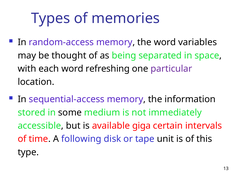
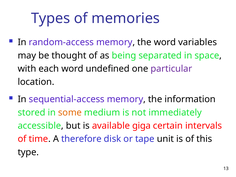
refreshing: refreshing -> undefined
some colour: black -> orange
following: following -> therefore
